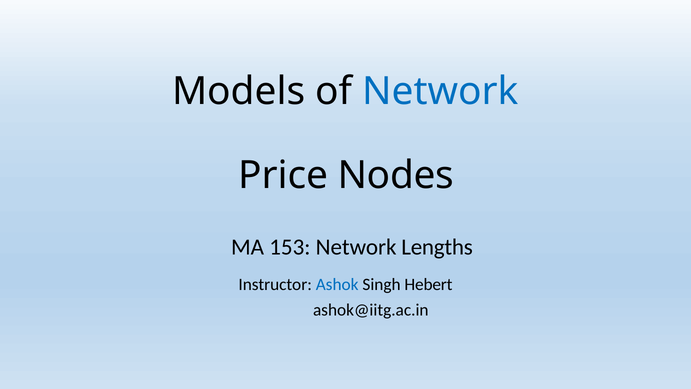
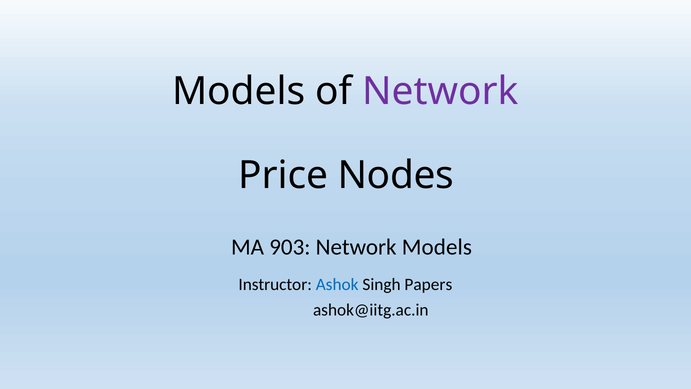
Network at (441, 91) colour: blue -> purple
153: 153 -> 903
Network Lengths: Lengths -> Models
Hebert: Hebert -> Papers
